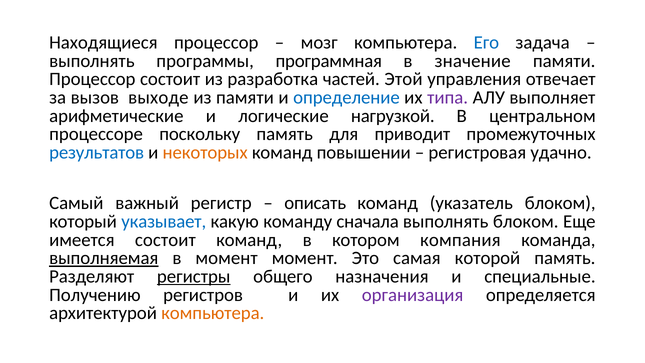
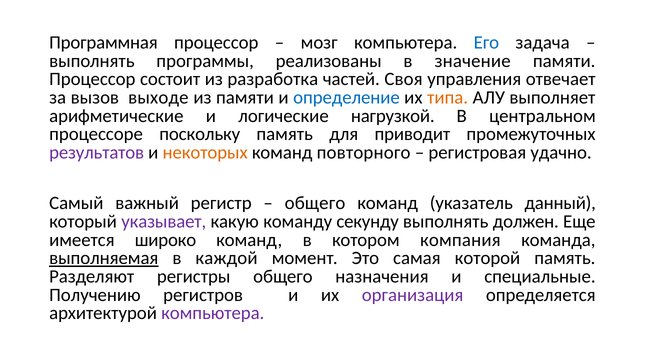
Находящиеся: Находящиеся -> Программная
программная: программная -> реализованы
Этой: Этой -> Своя
типа colour: purple -> orange
результатов colour: blue -> purple
повышении: повышении -> повторного
описать at (315, 203): описать -> общего
указатель блоком: блоком -> данный
указывает colour: blue -> purple
сначала: сначала -> секунду
выполнять блоком: блоком -> должен
имеется состоит: состоит -> широко
в момент: момент -> каждой
регистры underline: present -> none
компьютера at (213, 313) colour: orange -> purple
